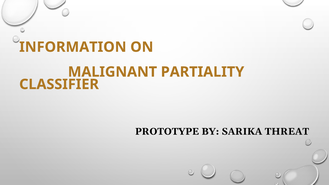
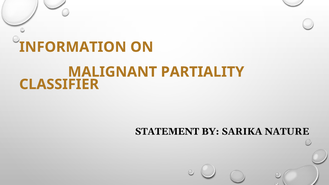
PROTOTYPE: PROTOTYPE -> STATEMENT
THREAT: THREAT -> NATURE
